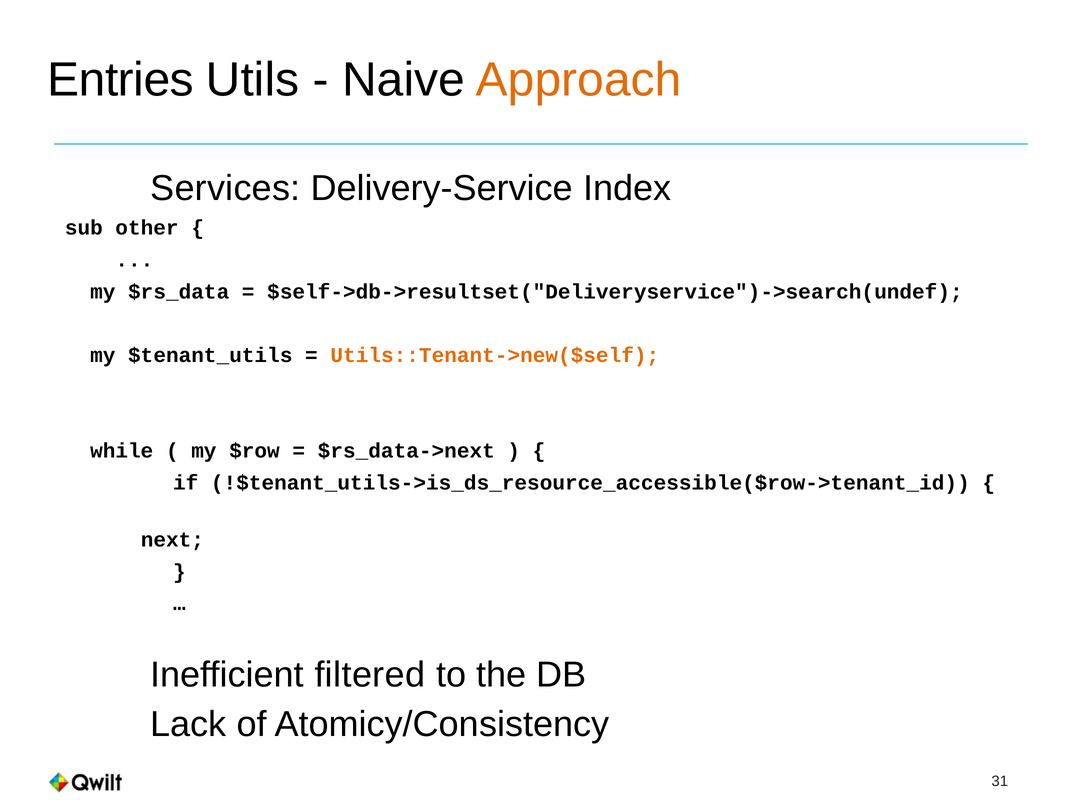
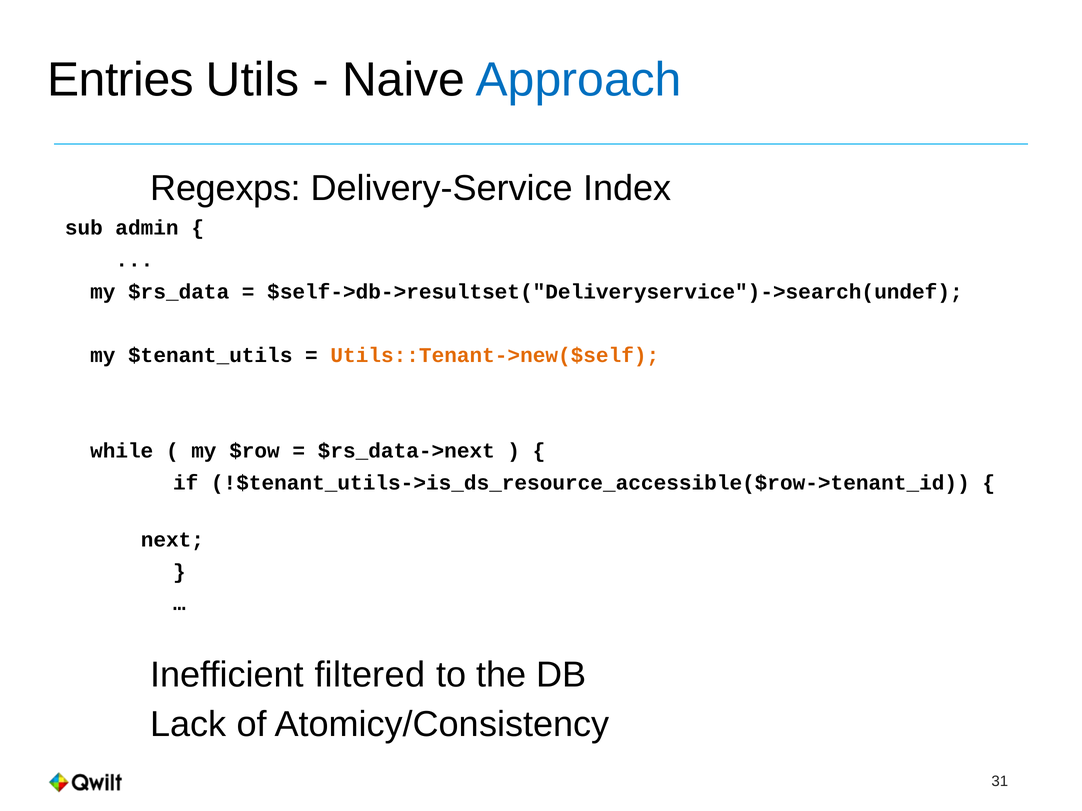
Approach colour: orange -> blue
Services: Services -> Regexps
other: other -> admin
